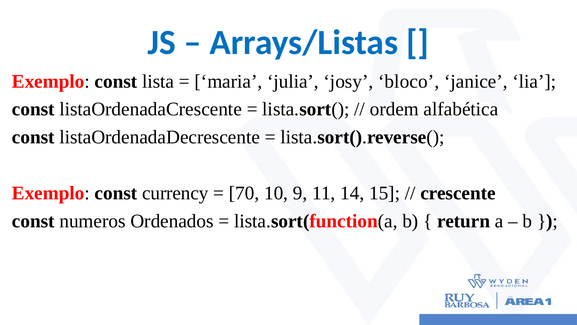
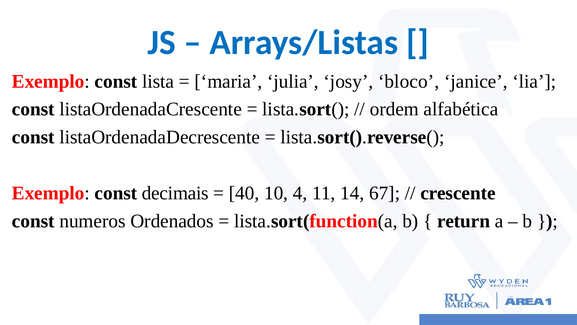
currency: currency -> decimais
70: 70 -> 40
9: 9 -> 4
15: 15 -> 67
